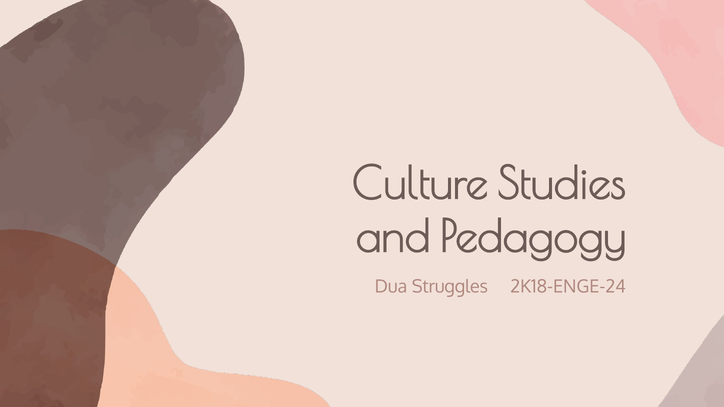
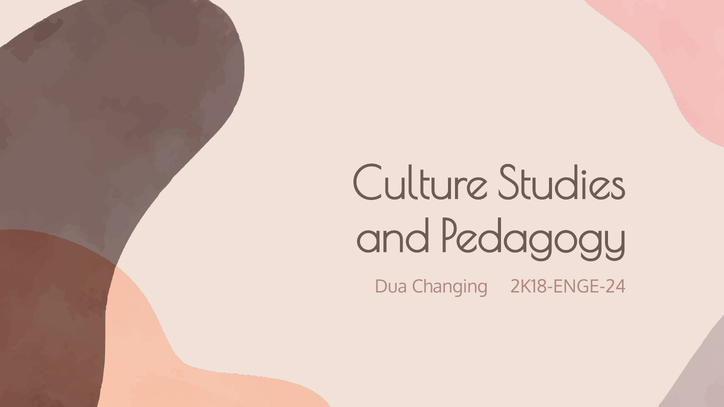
Struggles: Struggles -> Changing
